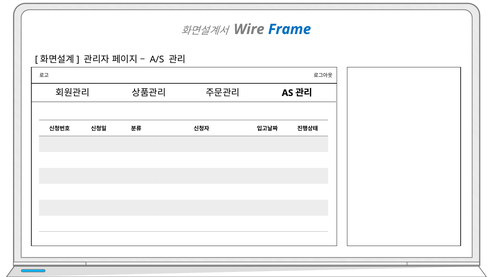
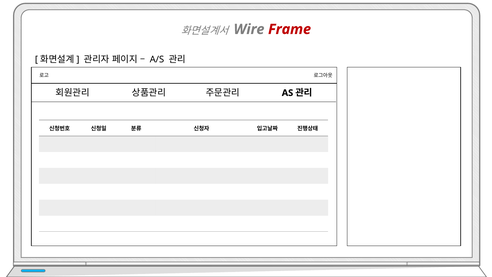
Frame colour: blue -> red
